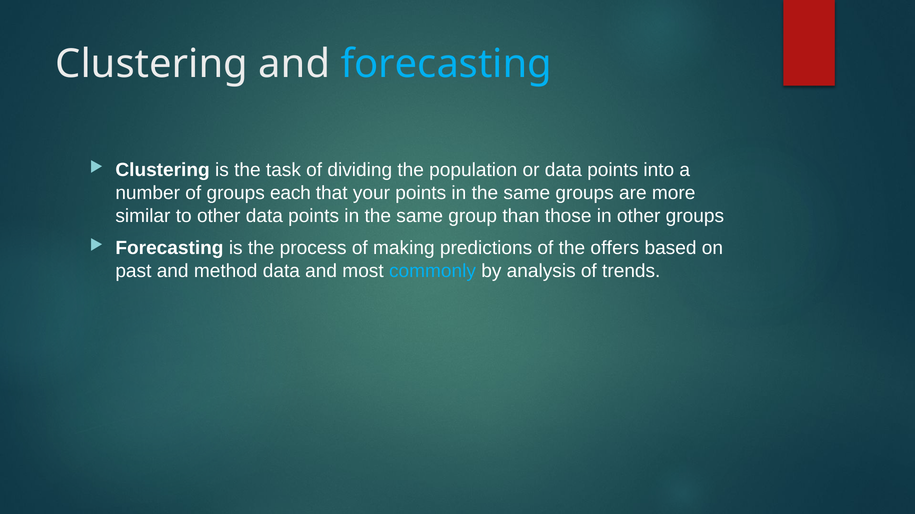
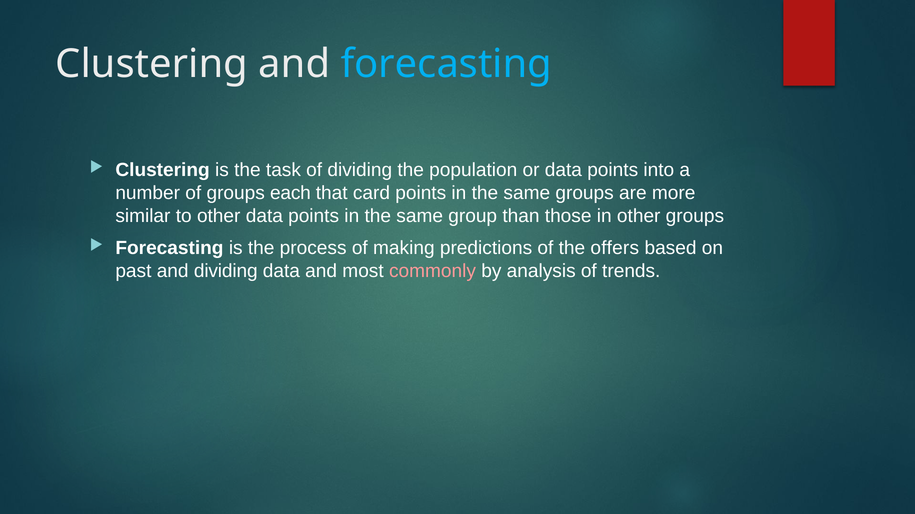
your: your -> card
and method: method -> dividing
commonly colour: light blue -> pink
